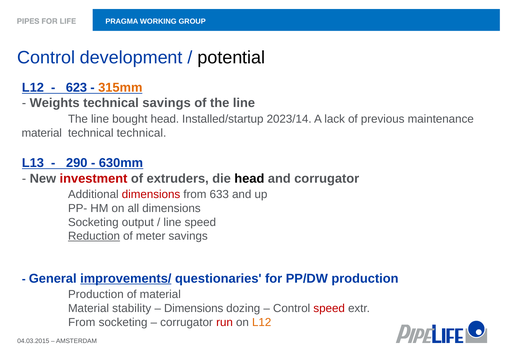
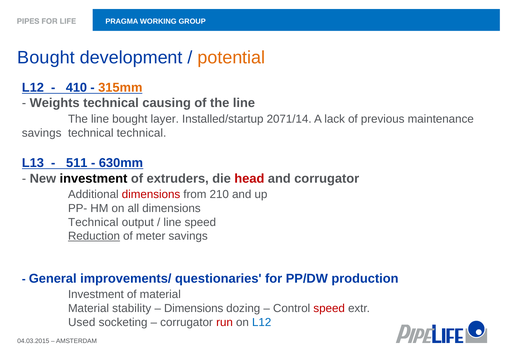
Control at (46, 58): Control -> Bought
potential colour: black -> orange
623: 623 -> 410
technical savings: savings -> causing
bought head: head -> layer
2023/14: 2023/14 -> 2071/14
material at (42, 133): material -> savings
290: 290 -> 511
investment at (94, 179) colour: red -> black
head at (249, 179) colour: black -> red
633: 633 -> 210
Socketing at (93, 222): Socketing -> Technical
improvements/ underline: present -> none
Production at (96, 294): Production -> Investment
From at (82, 322): From -> Used
L12 at (262, 322) colour: orange -> blue
